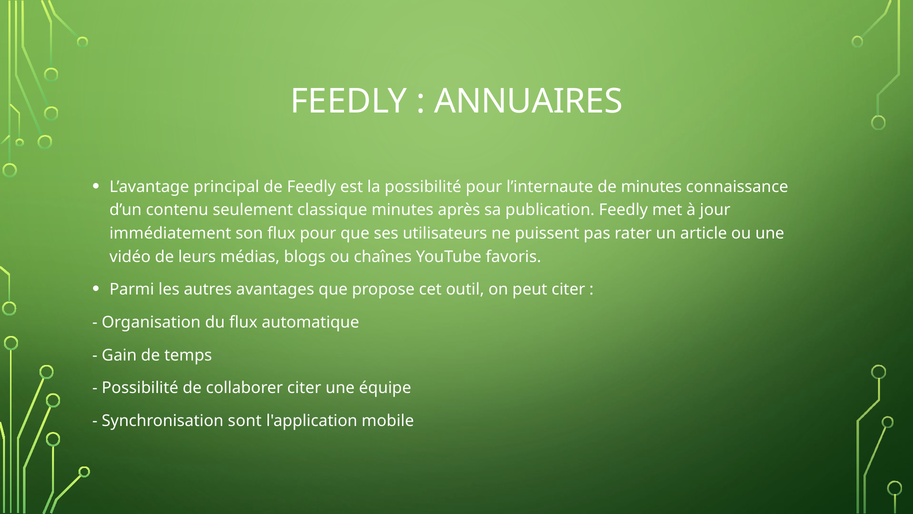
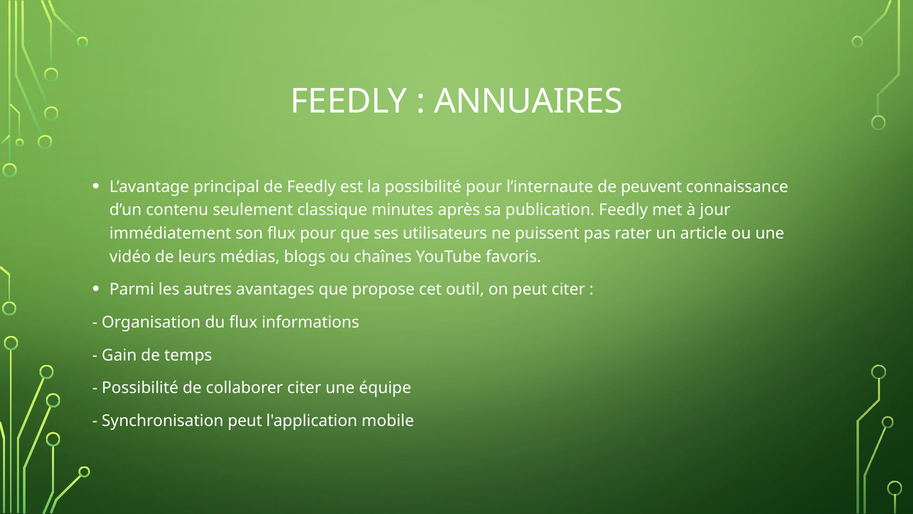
de minutes: minutes -> peuvent
automatique: automatique -> informations
Synchronisation sont: sont -> peut
